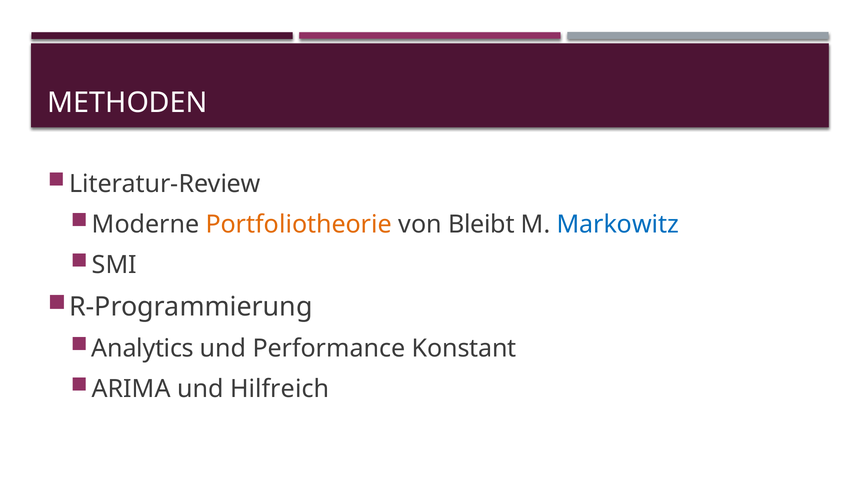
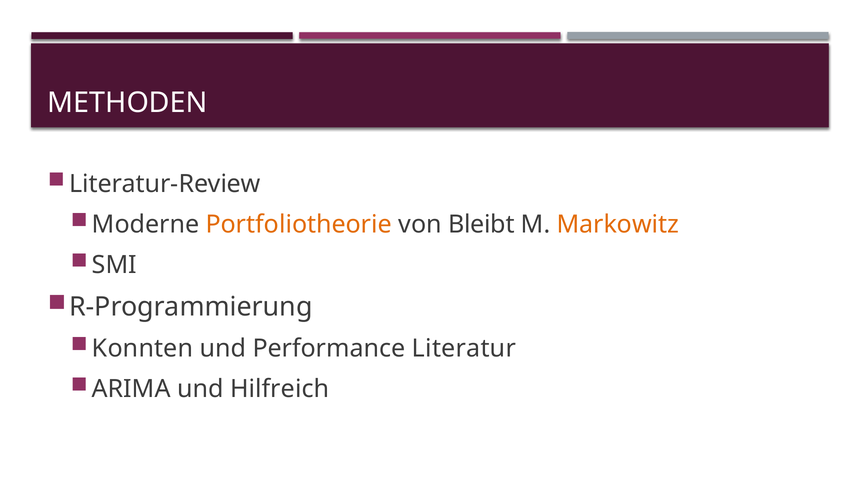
Markowitz colour: blue -> orange
Analytics: Analytics -> Konnten
Konstant: Konstant -> Literatur
